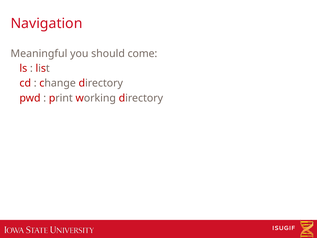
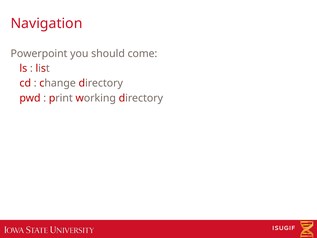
Meaningful: Meaningful -> Powerpoint
